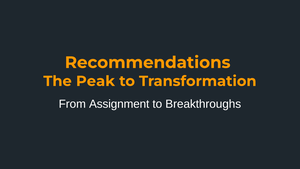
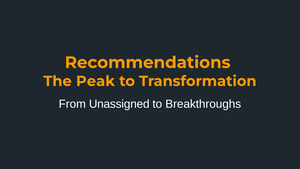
Assignment: Assignment -> Unassigned
